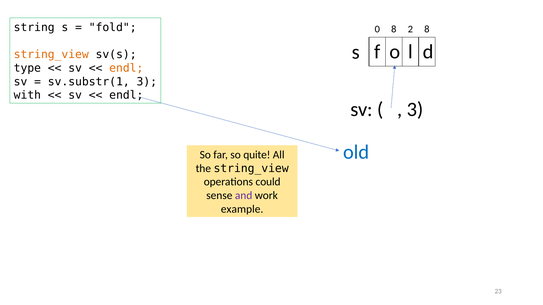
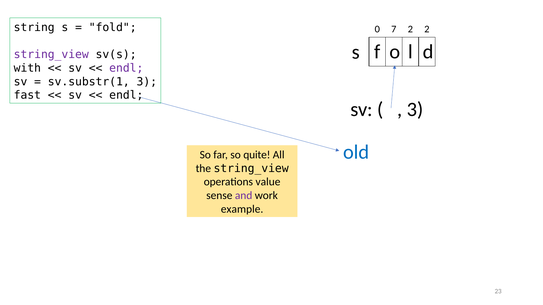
0 8: 8 -> 7
2 8: 8 -> 2
string_view at (51, 55) colour: orange -> purple
type: type -> with
endl at (126, 68) colour: orange -> purple
with: with -> fast
could: could -> value
